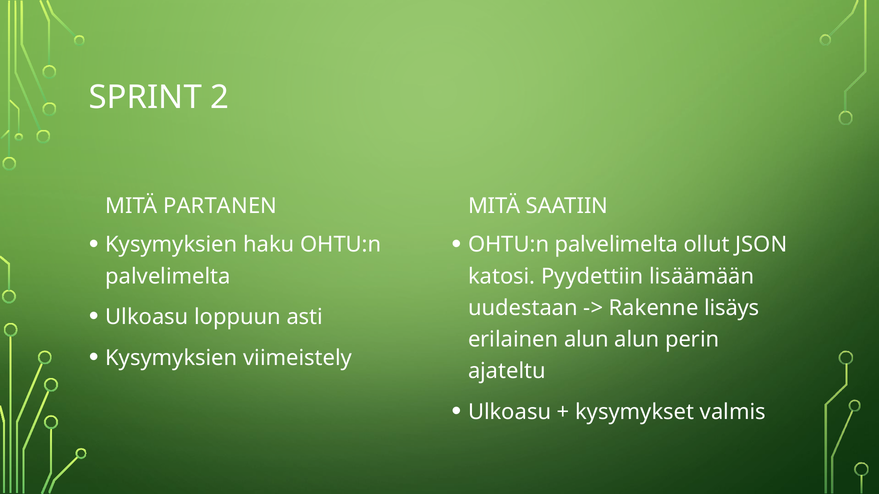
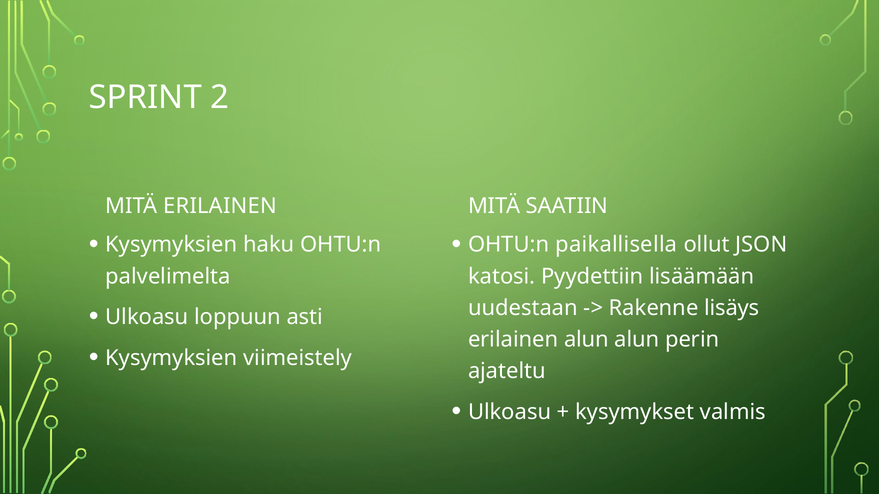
MITÄ PARTANEN: PARTANEN -> ERILAINEN
palvelimelta at (617, 245): palvelimelta -> paikallisella
